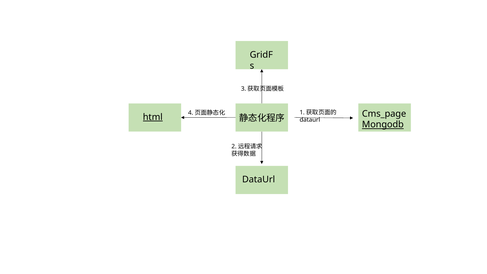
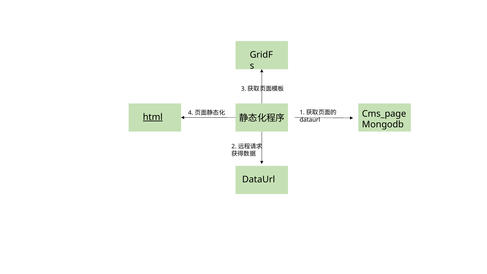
Mongodb underline: present -> none
